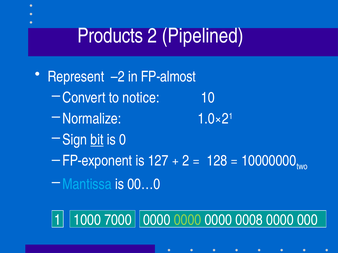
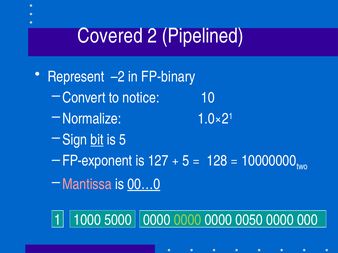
Products: Products -> Covered
FP-almost: FP-almost -> FP-binary
is 0: 0 -> 5
2 at (186, 161): 2 -> 5
Mantissa colour: light blue -> pink
00…0 underline: none -> present
7000: 7000 -> 5000
0008: 0008 -> 0050
